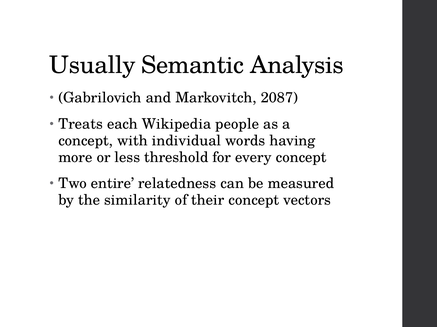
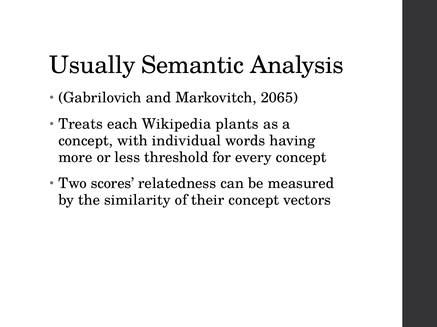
2087: 2087 -> 2065
people: people -> plants
entire: entire -> scores
